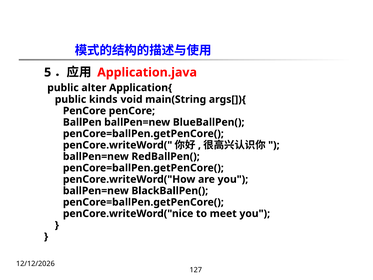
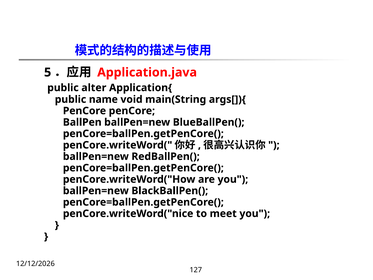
kinds: kinds -> name
